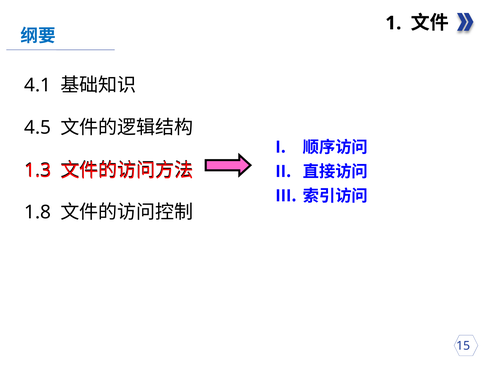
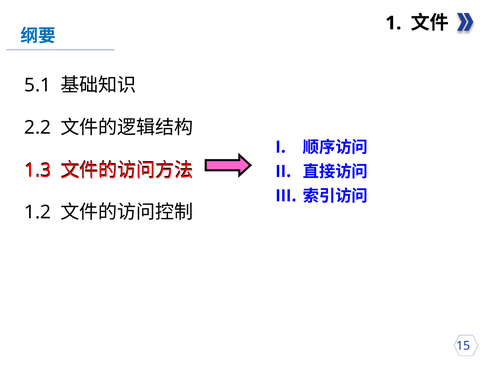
4.1: 4.1 -> 5.1
4.5: 4.5 -> 2.2
1.8: 1.8 -> 1.2
